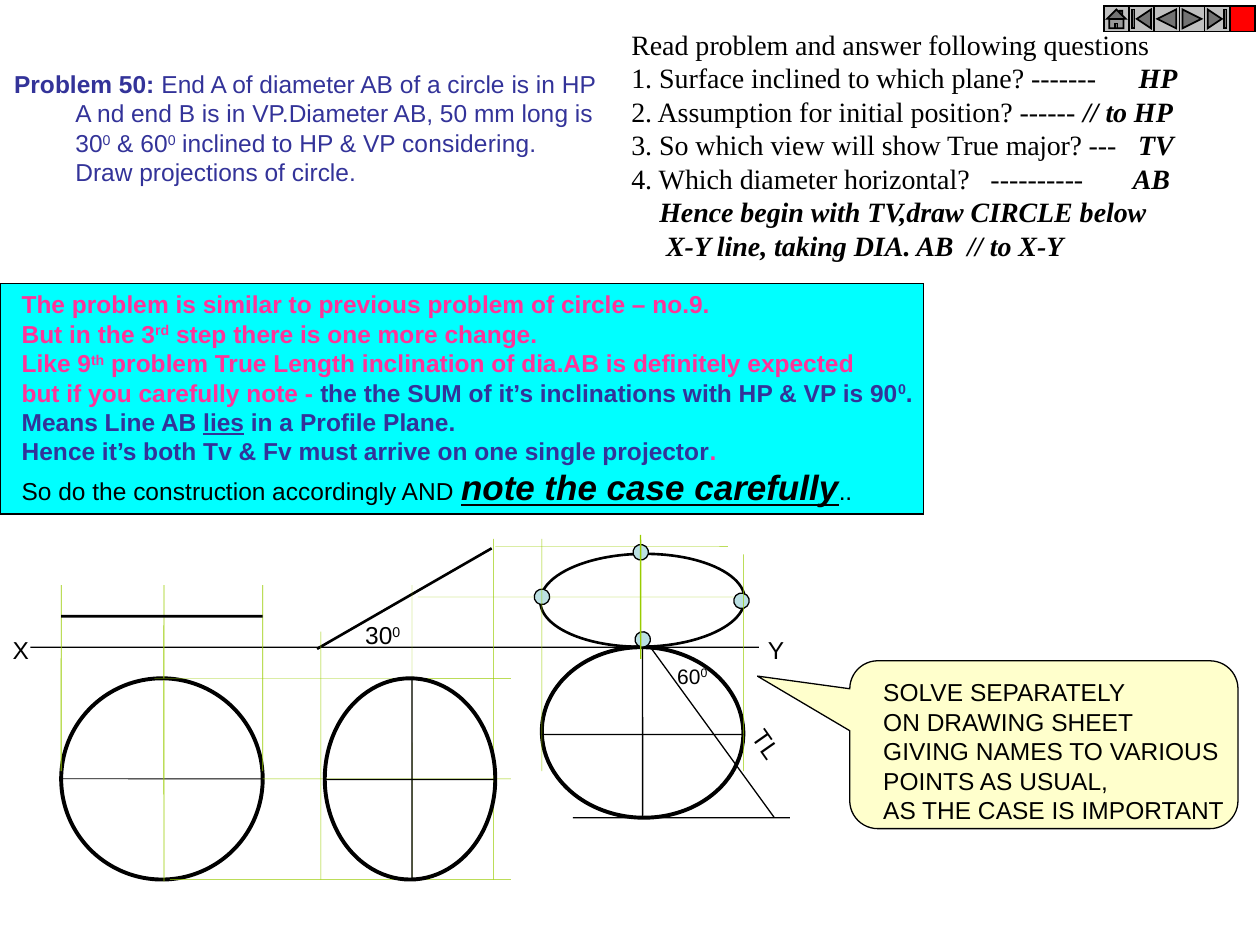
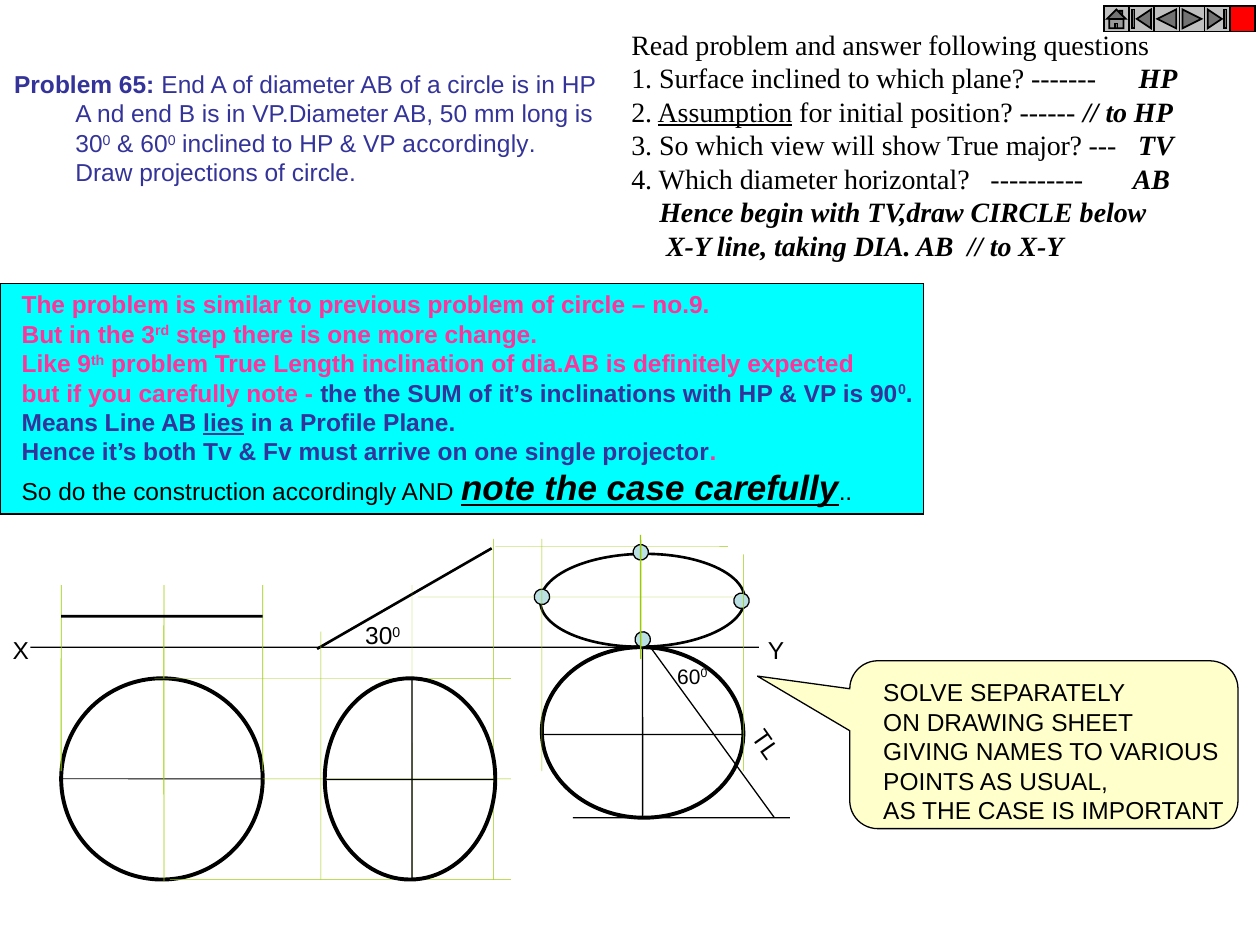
Problem 50: 50 -> 65
Assumption underline: none -> present
VP considering: considering -> accordingly
